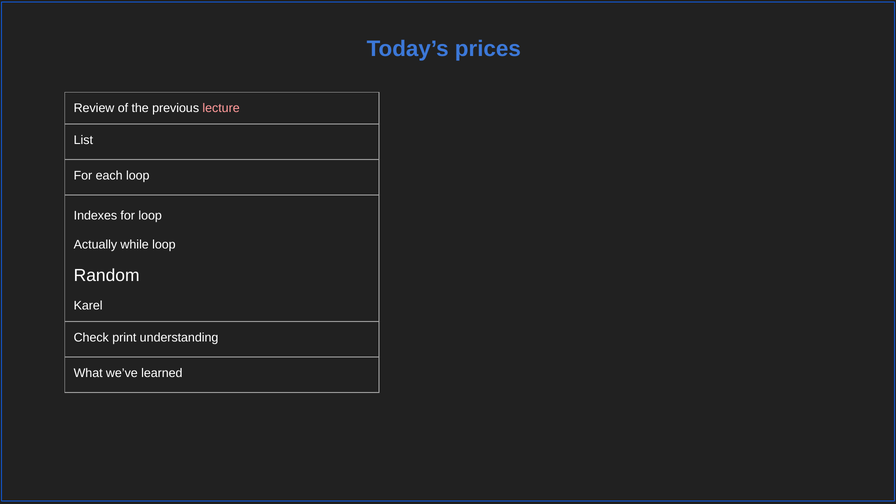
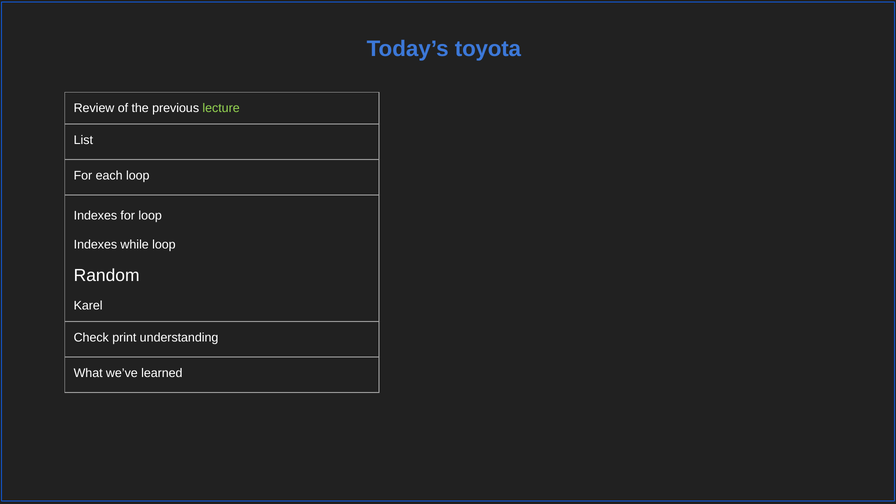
prices: prices -> toyota
lecture colour: pink -> light green
Actually at (95, 245): Actually -> Indexes
